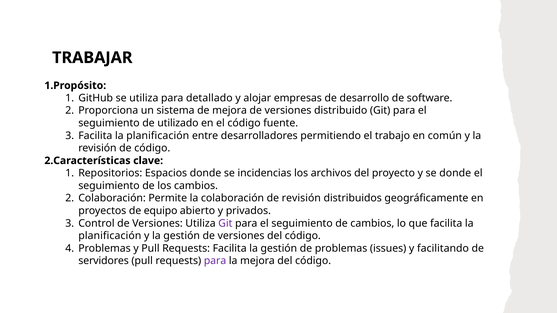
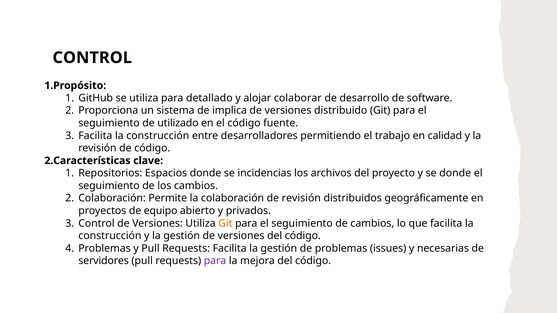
TRABAJAR at (92, 58): TRABAJAR -> CONTROL
empresas: empresas -> colaborar
de mejora: mejora -> implica
planificación at (158, 136): planificación -> construcción
común: común -> calidad
Git at (225, 223) colour: purple -> orange
planificación at (110, 236): planificación -> construcción
facilitando: facilitando -> necesarias
